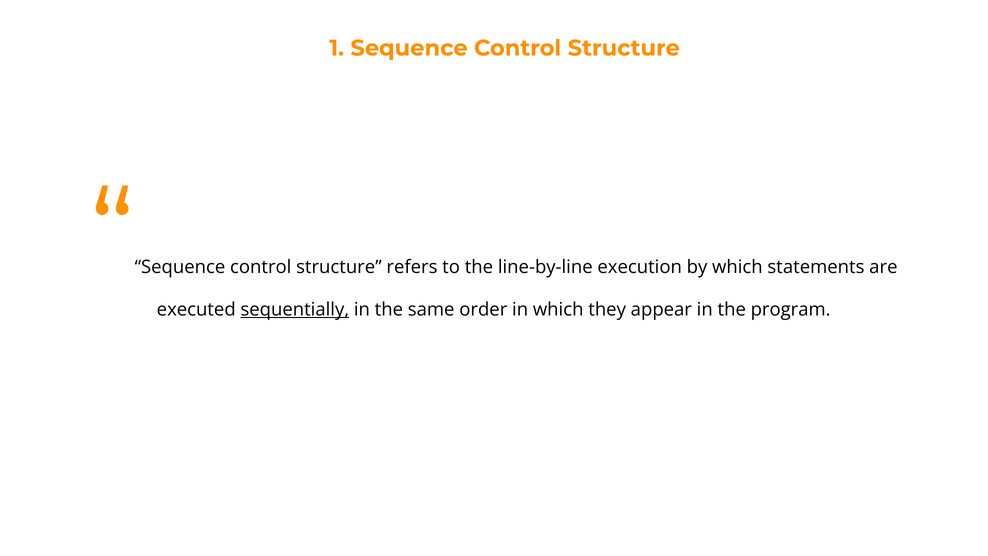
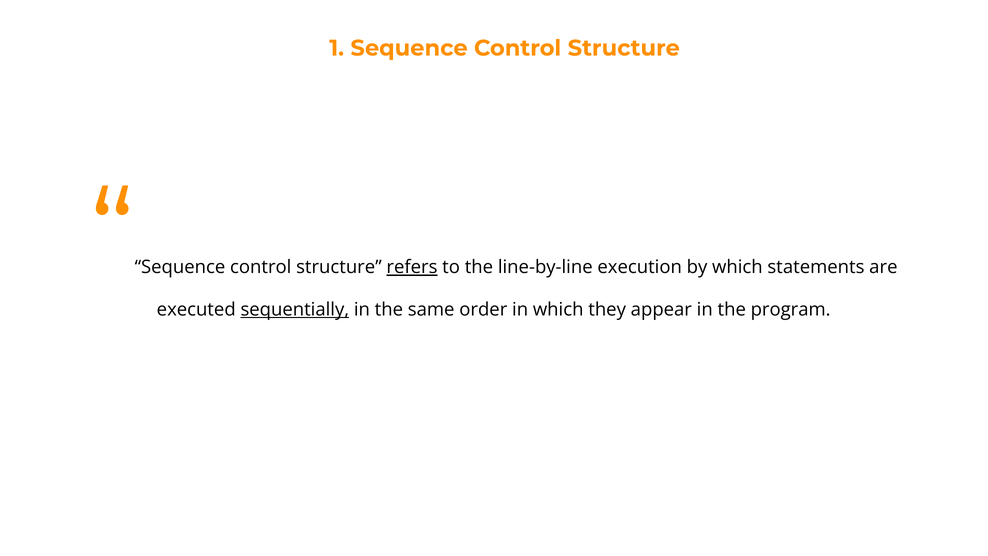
refers underline: none -> present
